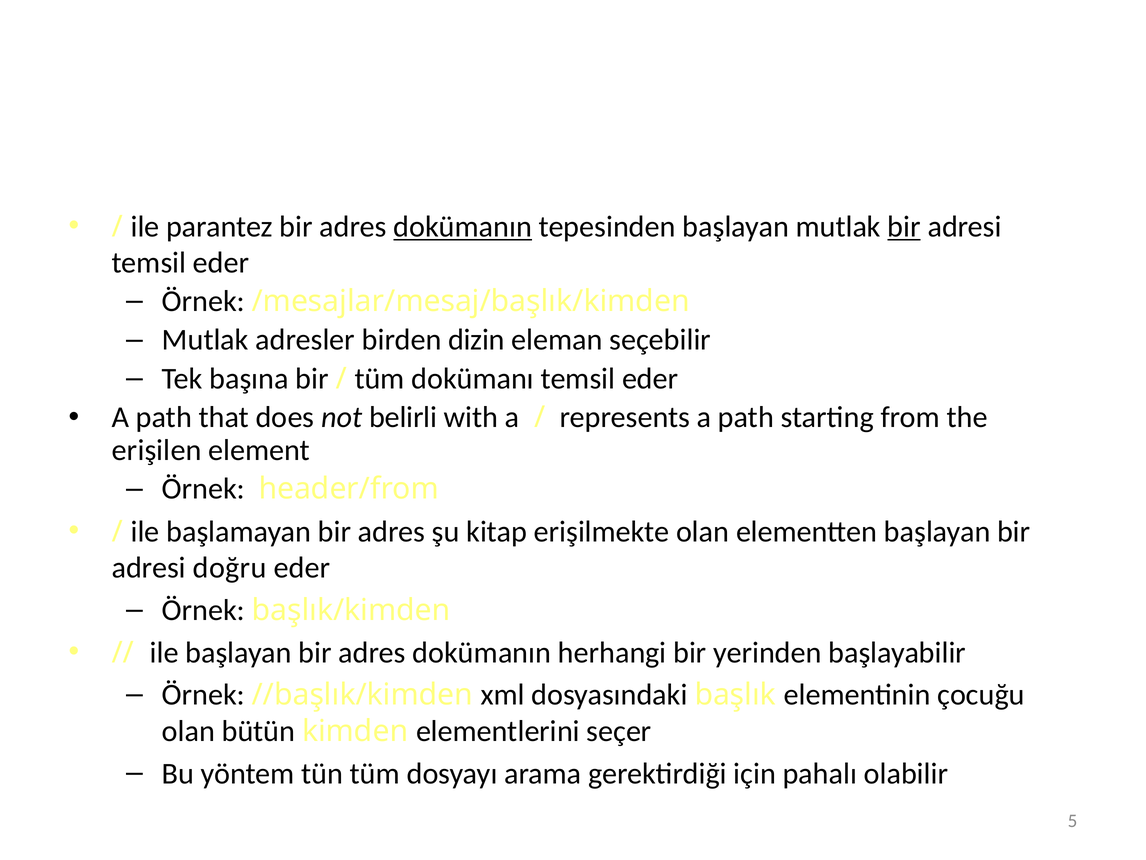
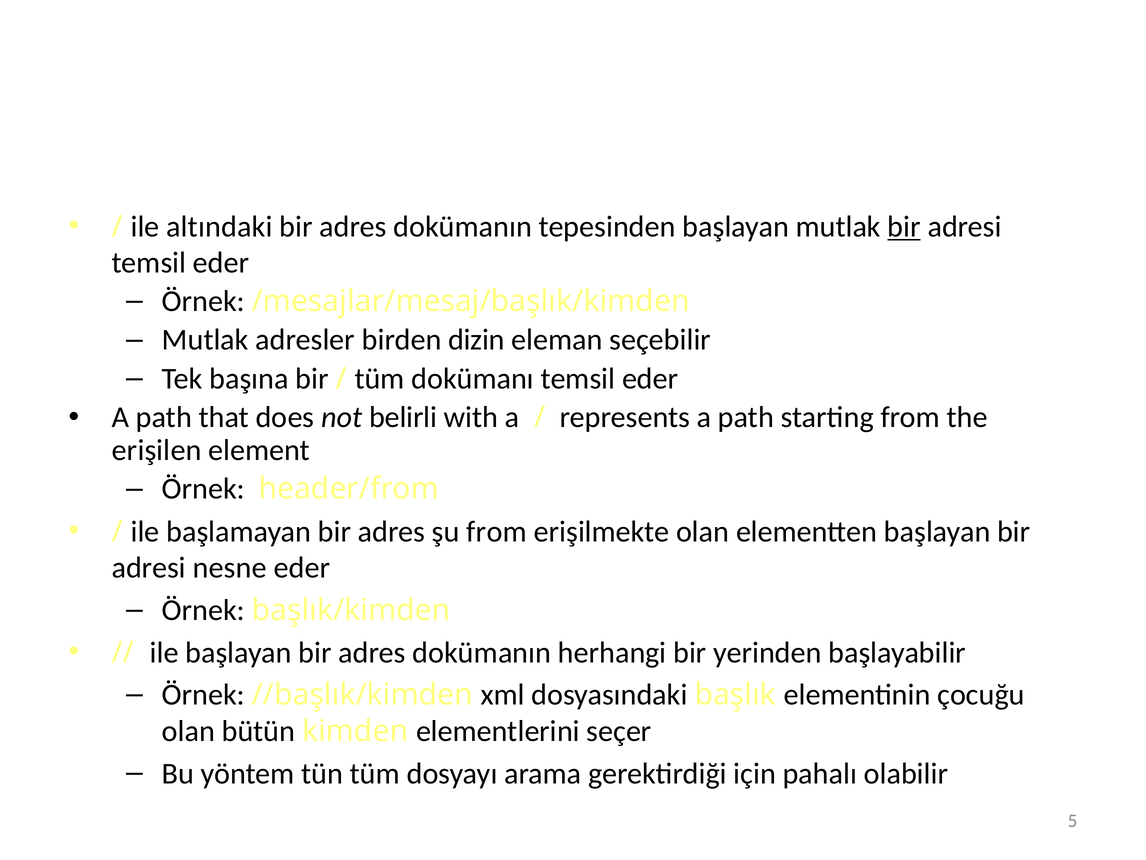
parantez: parantez -> altındaki
dokümanın at (463, 227) underline: present -> none
şu kitap: kitap -> from
doğru: doğru -> nesne
